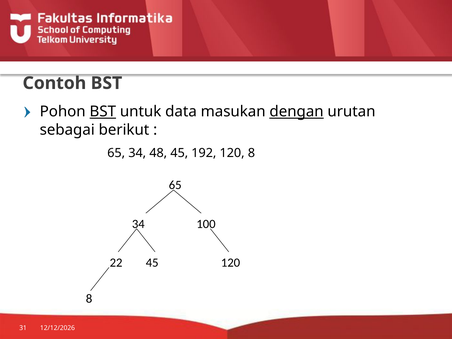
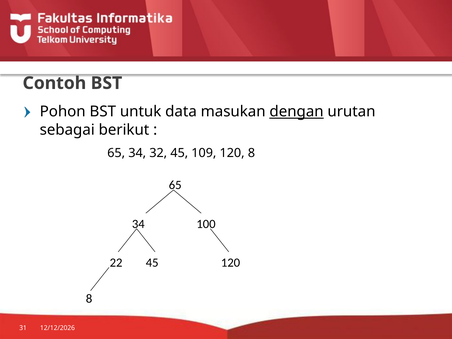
BST at (103, 112) underline: present -> none
48: 48 -> 32
192: 192 -> 109
